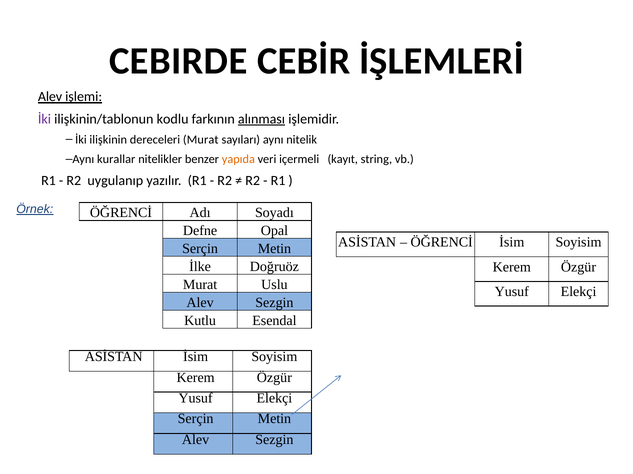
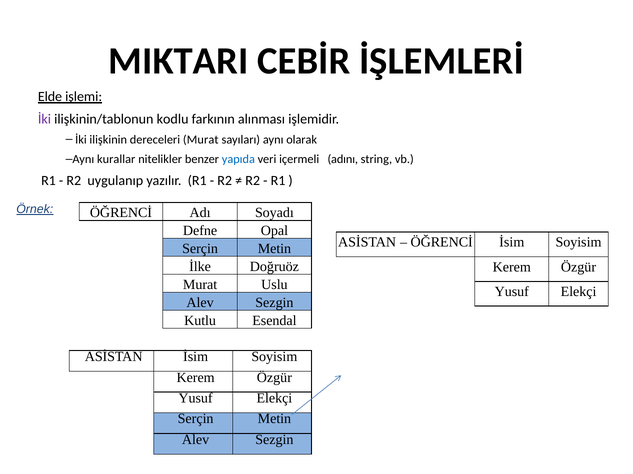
CEBIRDE: CEBIRDE -> MIKTARI
Alev at (50, 97): Alev -> Elde
alınması underline: present -> none
nitelik: nitelik -> olarak
yapıda colour: orange -> blue
kayıt: kayıt -> adını
